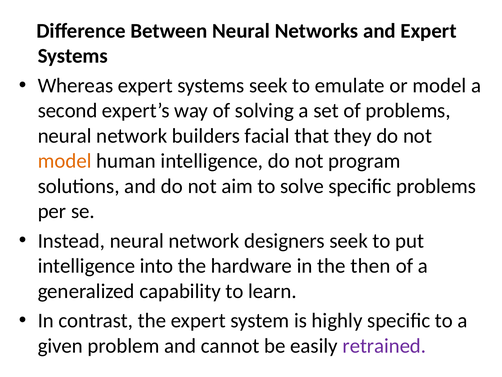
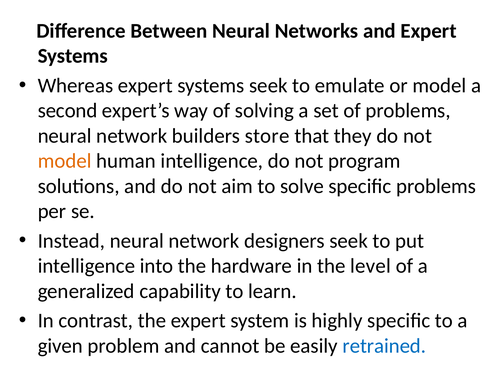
facial: facial -> store
then: then -> level
retrained colour: purple -> blue
